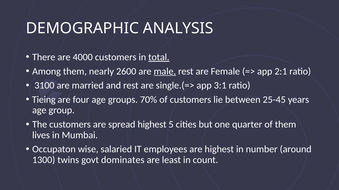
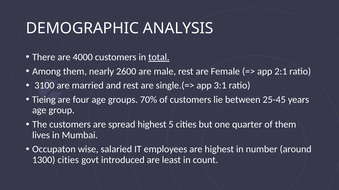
male underline: present -> none
1300 twins: twins -> cities
dominates: dominates -> introduced
